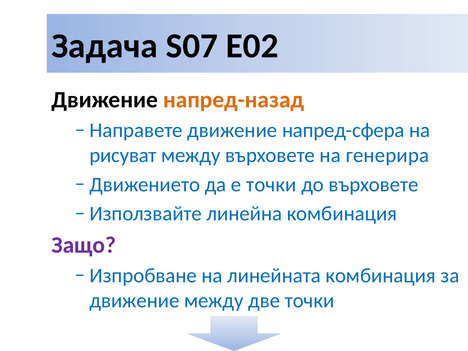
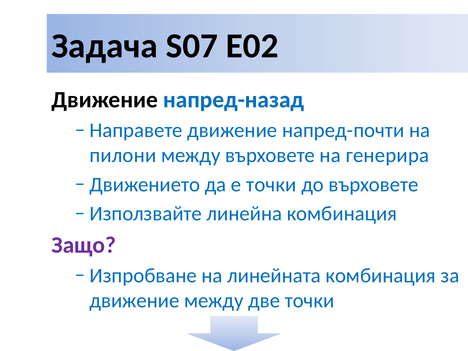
напред-назад colour: orange -> blue
напред-сфера: напред-сфера -> напред-почти
рисуват: рисуват -> пилони
